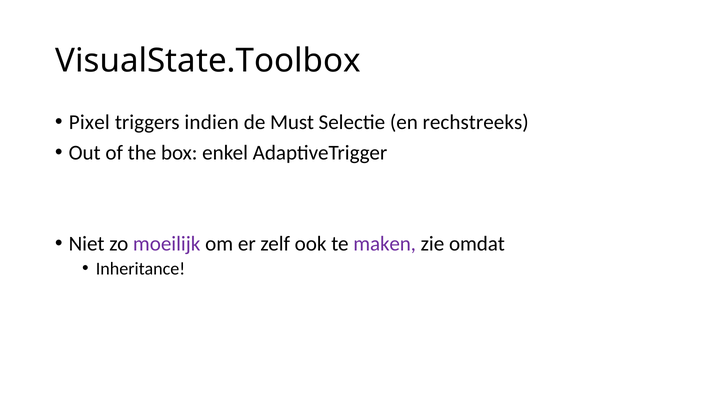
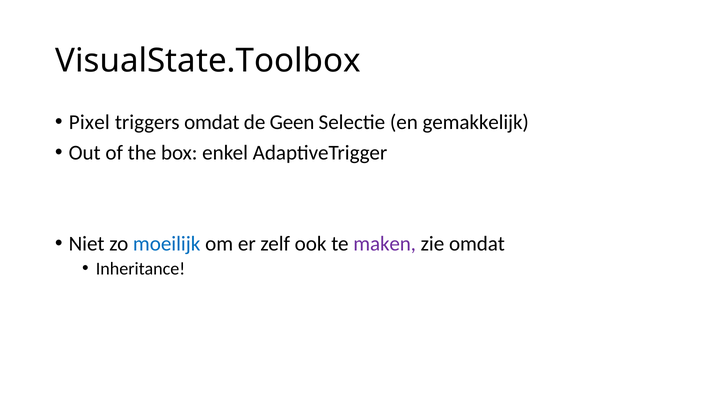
triggers indien: indien -> omdat
Must: Must -> Geen
rechstreeks: rechstreeks -> gemakkelijk
moeilijk colour: purple -> blue
